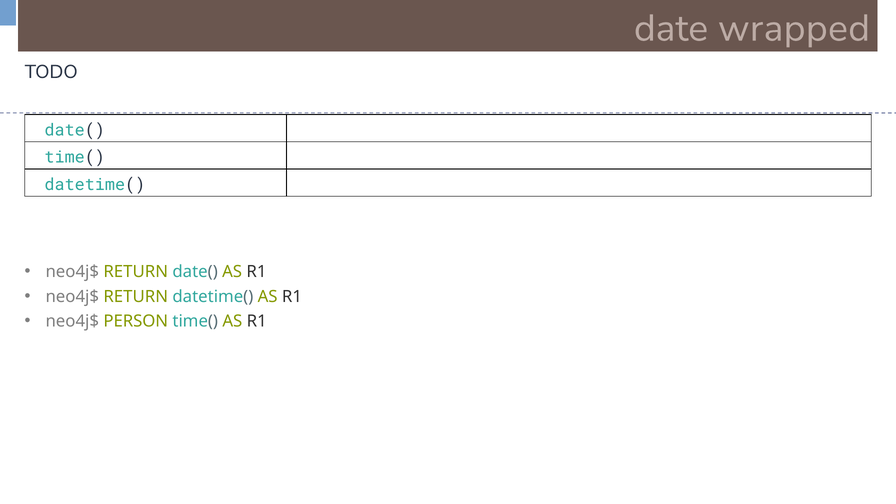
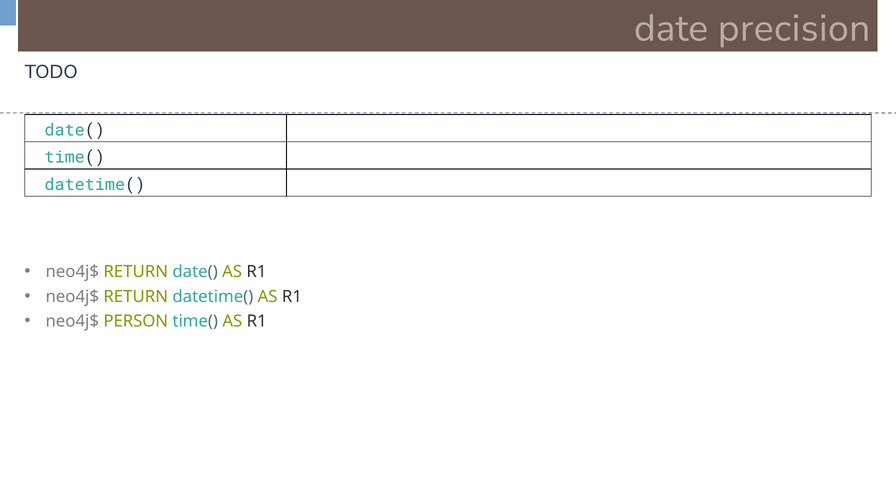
wrapped: wrapped -> precision
